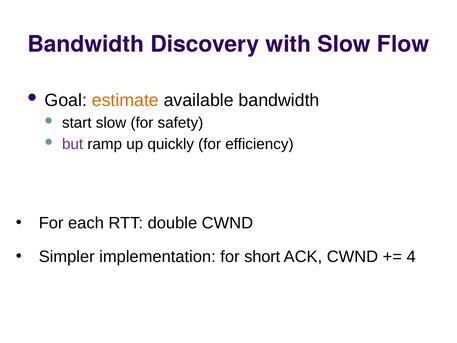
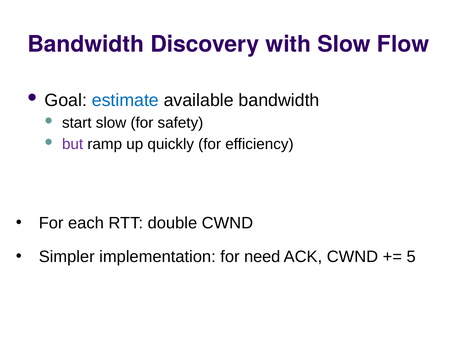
estimate colour: orange -> blue
short: short -> need
4: 4 -> 5
